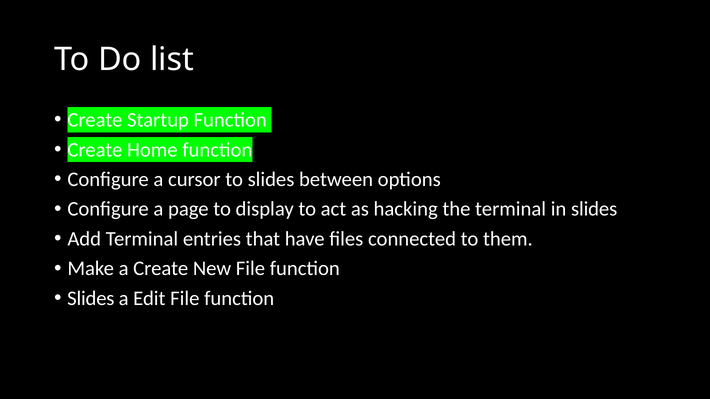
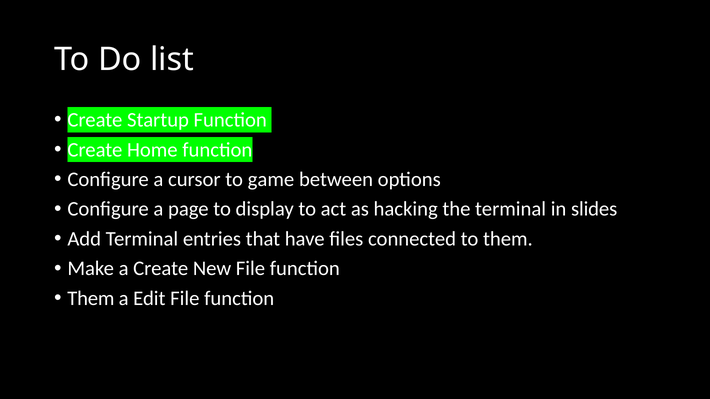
to slides: slides -> game
Slides at (91, 299): Slides -> Them
